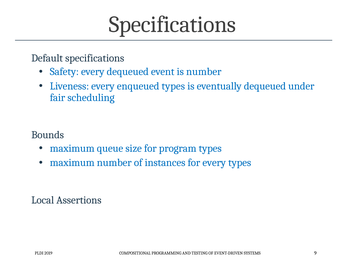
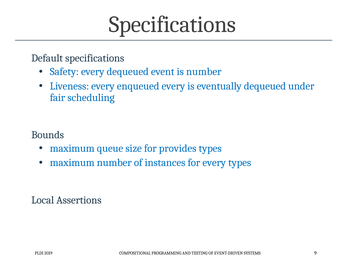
enqueued types: types -> every
program: program -> provides
